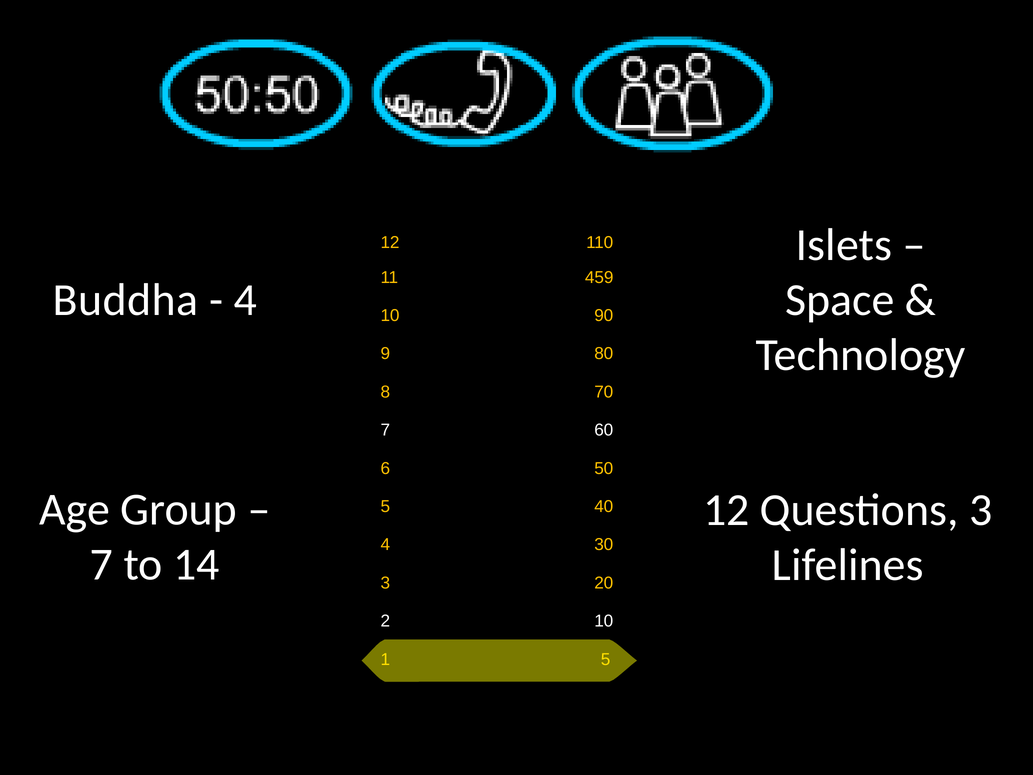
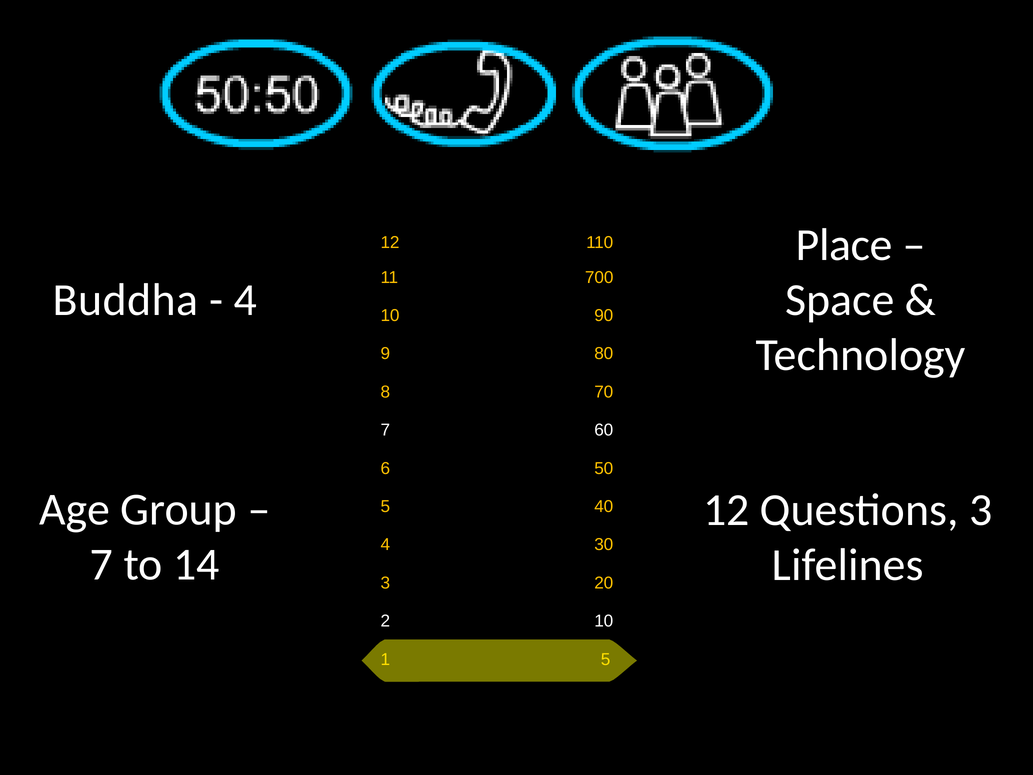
Islets: Islets -> Place
459: 459 -> 700
